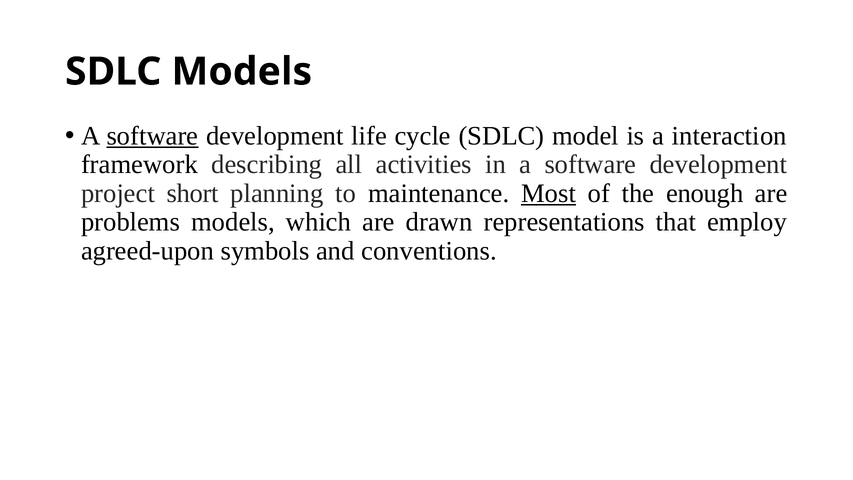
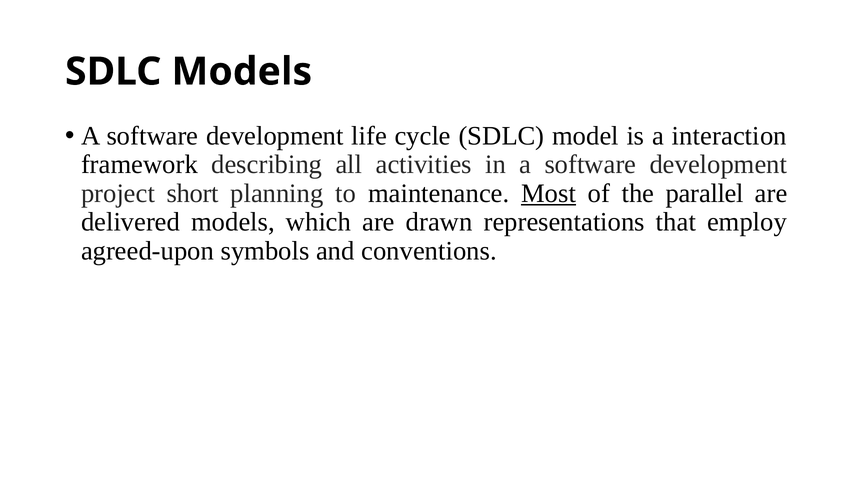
software at (152, 136) underline: present -> none
enough: enough -> parallel
problems: problems -> delivered
